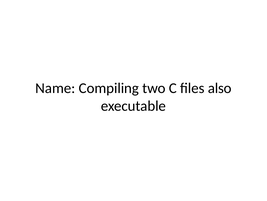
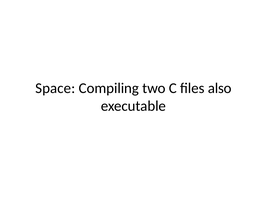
Name: Name -> Space
